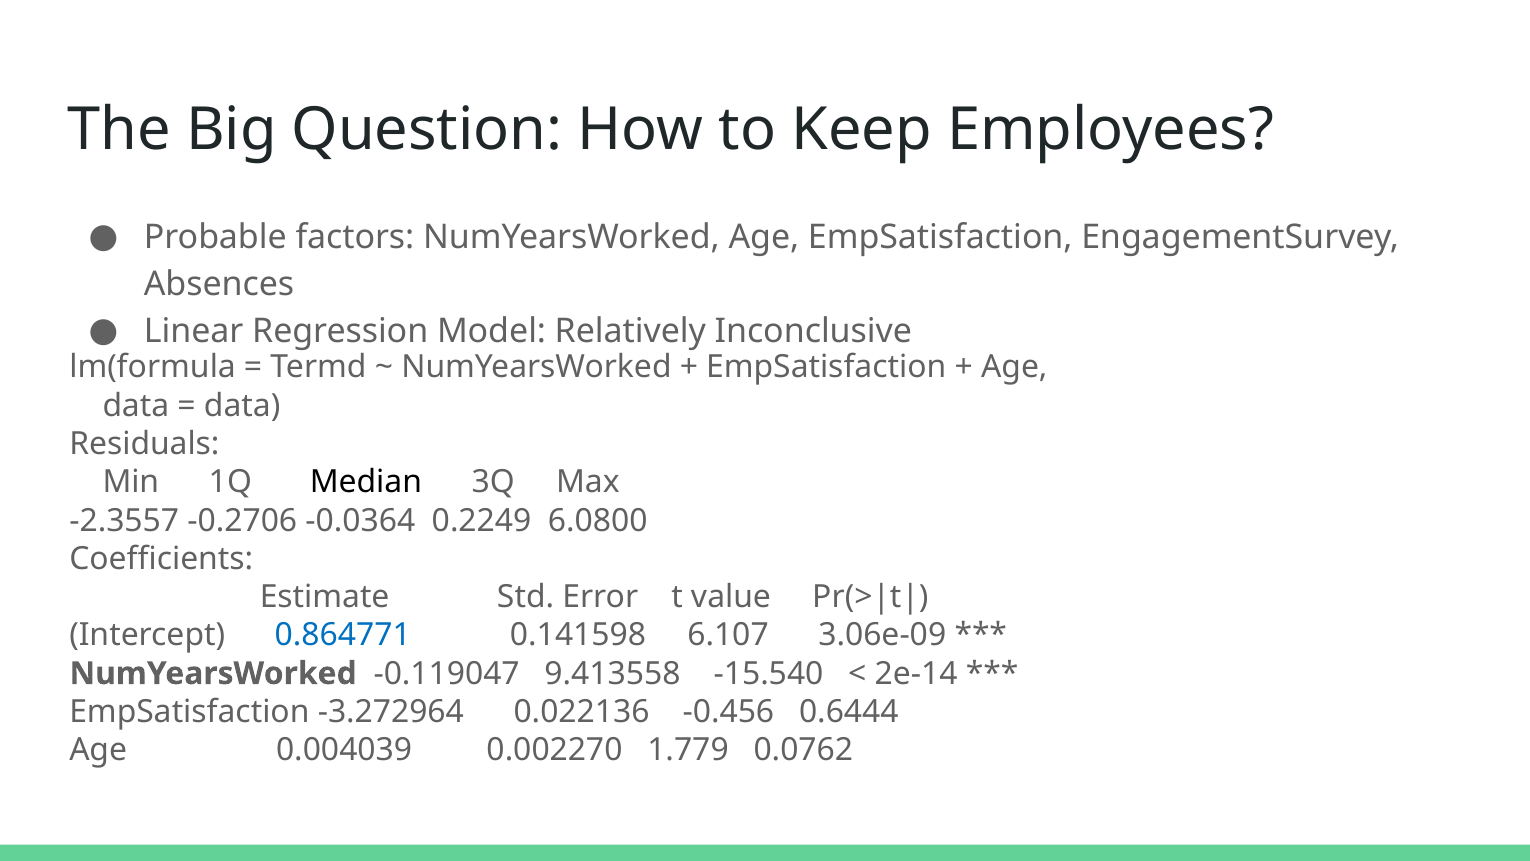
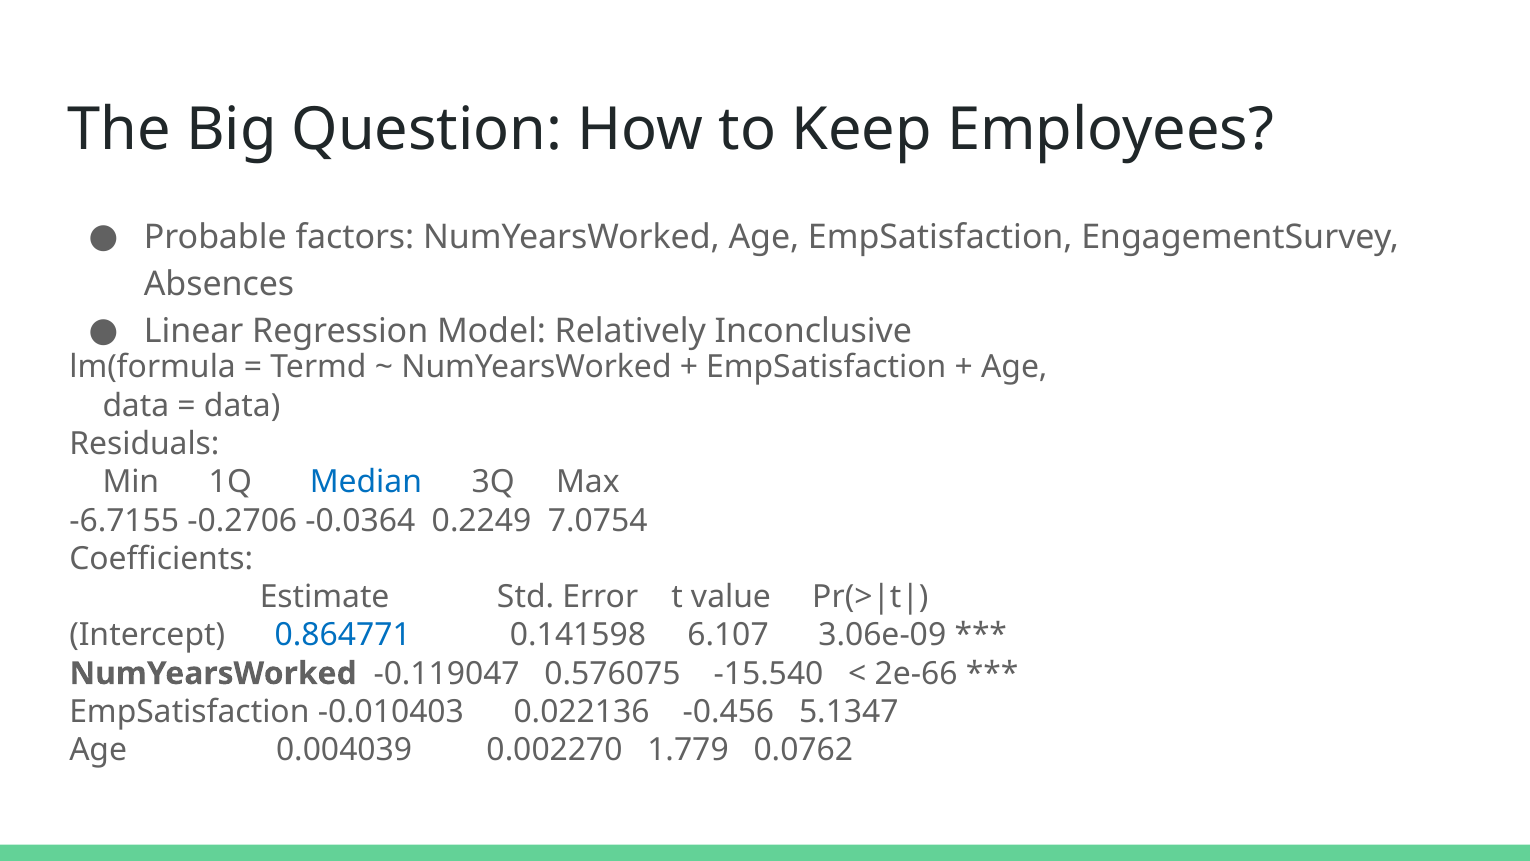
Median colour: black -> blue
-2.3557: -2.3557 -> -6.7155
6.0800: 6.0800 -> 7.0754
9.413558: 9.413558 -> 0.576075
2e-14: 2e-14 -> 2e-66
-3.272964: -3.272964 -> -0.010403
0.6444: 0.6444 -> 5.1347
